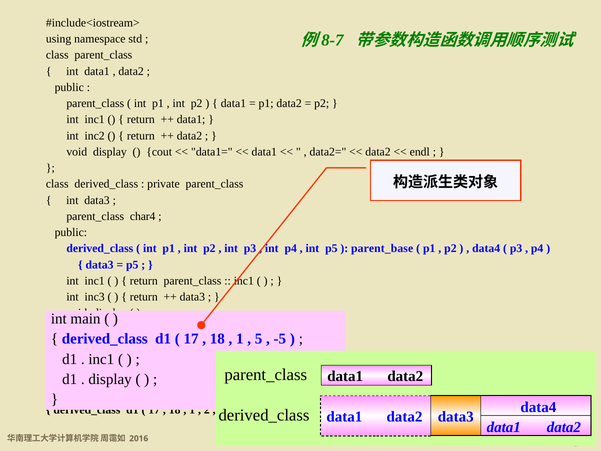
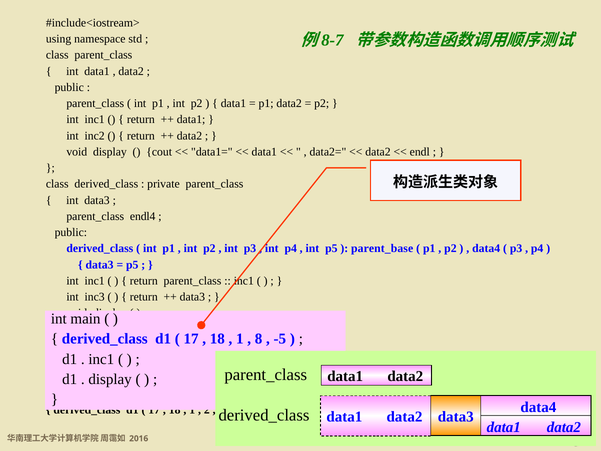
char4: char4 -> endl4
5: 5 -> 8
